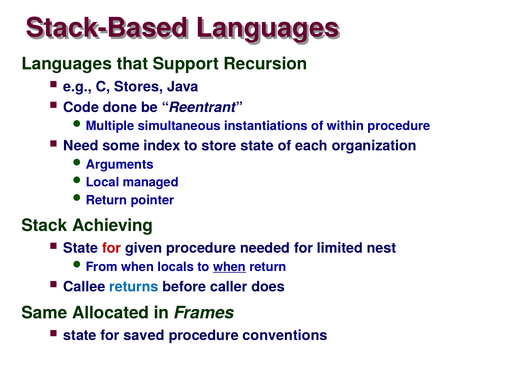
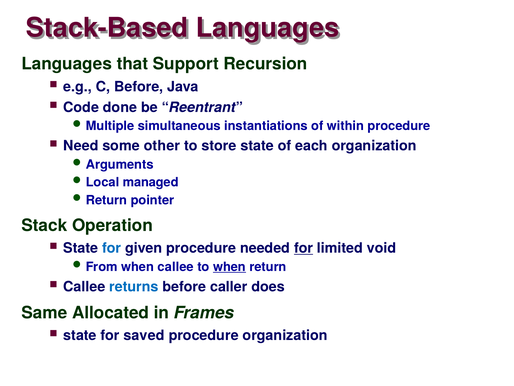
C Stores: Stores -> Before
index: index -> other
Achieving: Achieving -> Operation
for at (112, 248) colour: red -> blue
for at (304, 248) underline: none -> present
nest: nest -> void
when locals: locals -> callee
procedure conventions: conventions -> organization
